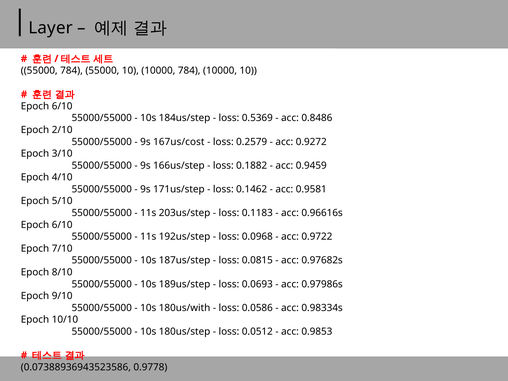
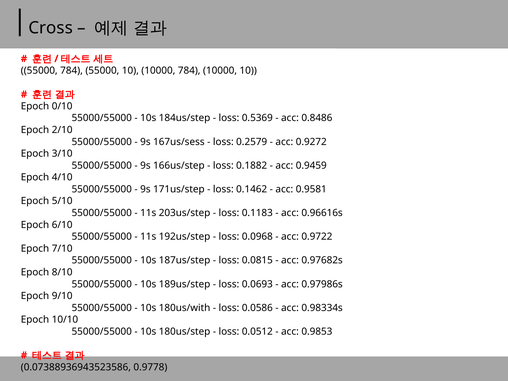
Layer: Layer -> Cross
6/10 at (62, 106): 6/10 -> 0/10
167us/cost: 167us/cost -> 167us/sess
